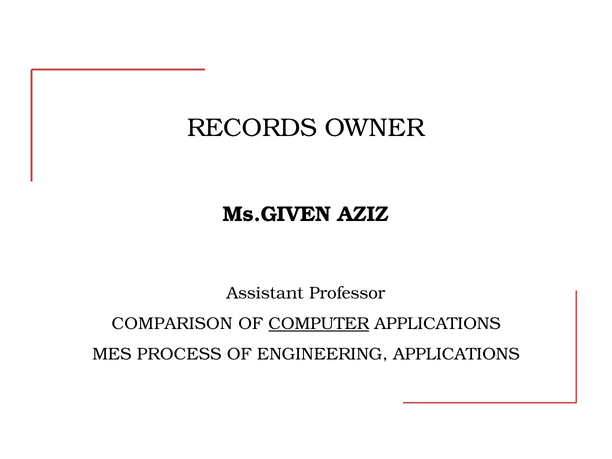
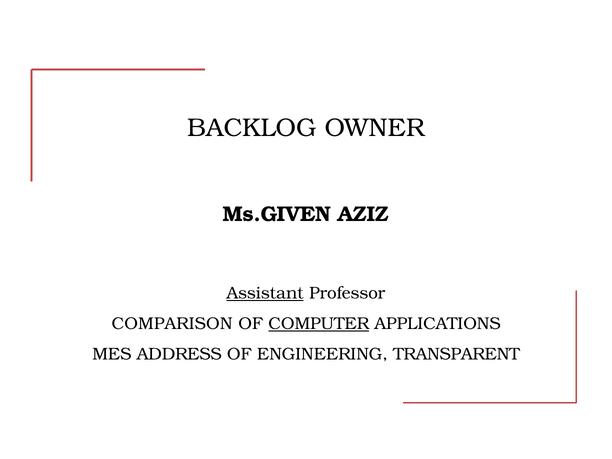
RECORDS: RECORDS -> BACKLOG
Assistant underline: none -> present
PROCESS: PROCESS -> ADDRESS
ENGINEERING APPLICATIONS: APPLICATIONS -> TRANSPARENT
